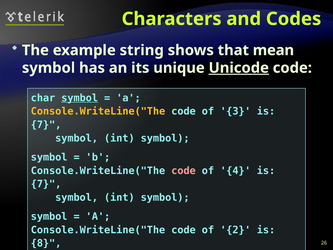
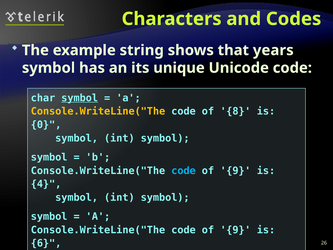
mean: mean -> years
Unicode underline: present -> none
3: 3 -> 8
7 at (46, 125): 7 -> 0
code at (184, 170) colour: pink -> light blue
4 at (235, 170): 4 -> 9
7 at (46, 184): 7 -> 4
2 at (235, 230): 2 -> 9
8: 8 -> 6
